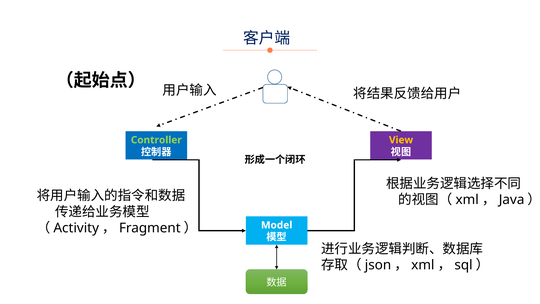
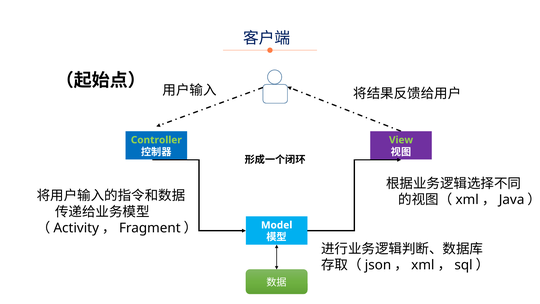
View colour: yellow -> light green
